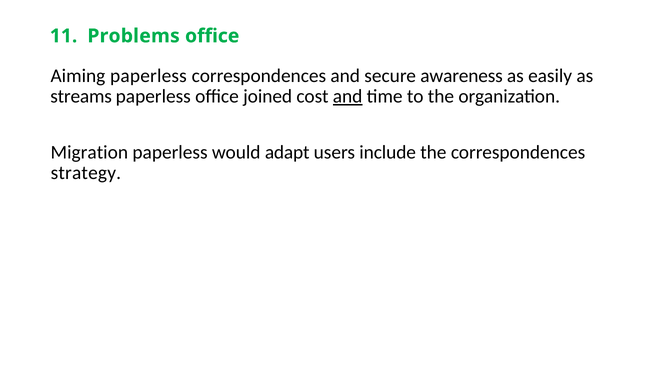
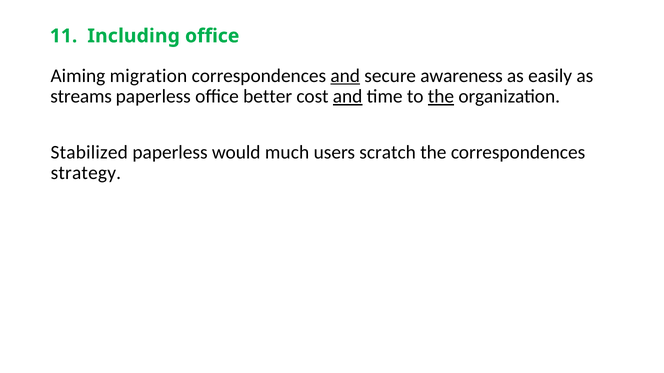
Problems: Problems -> Including
Aiming paperless: paperless -> migration
and at (345, 76) underline: none -> present
joined: joined -> better
the at (441, 97) underline: none -> present
Migration: Migration -> Stabilized
adapt: adapt -> much
include: include -> scratch
